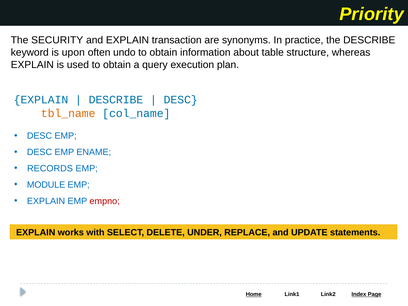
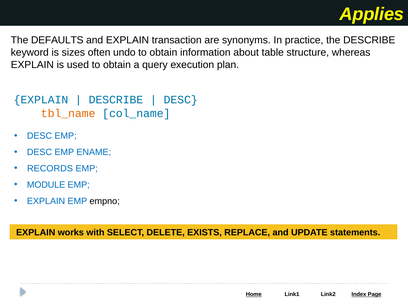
Priority: Priority -> Applies
SECURITY: SECURITY -> DEFAULTS
upon: upon -> sizes
empno colour: red -> black
UNDER: UNDER -> EXISTS
